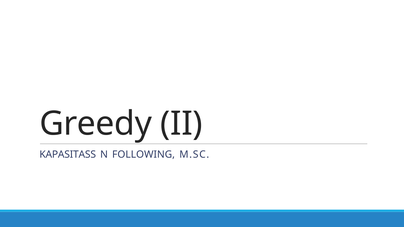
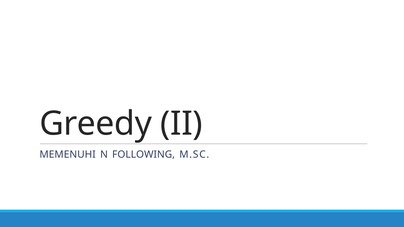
KAPASITASS: KAPASITASS -> MEMENUHI
